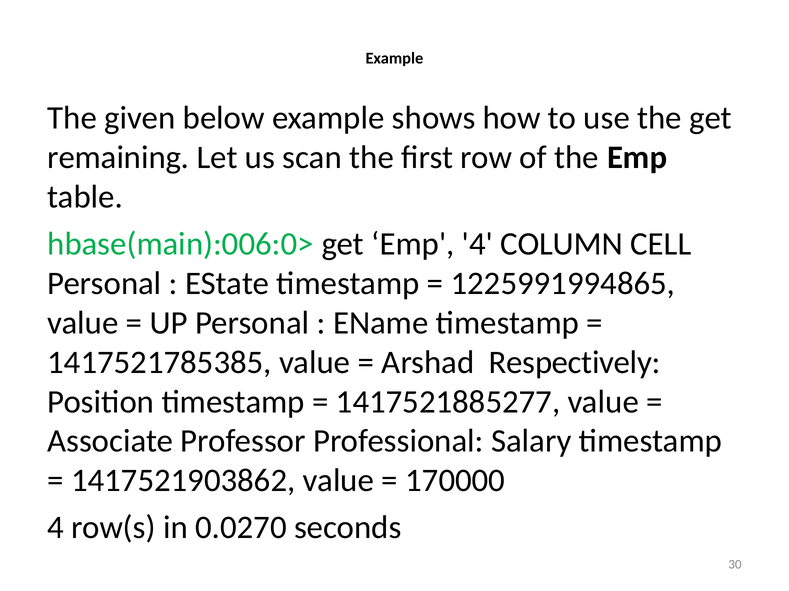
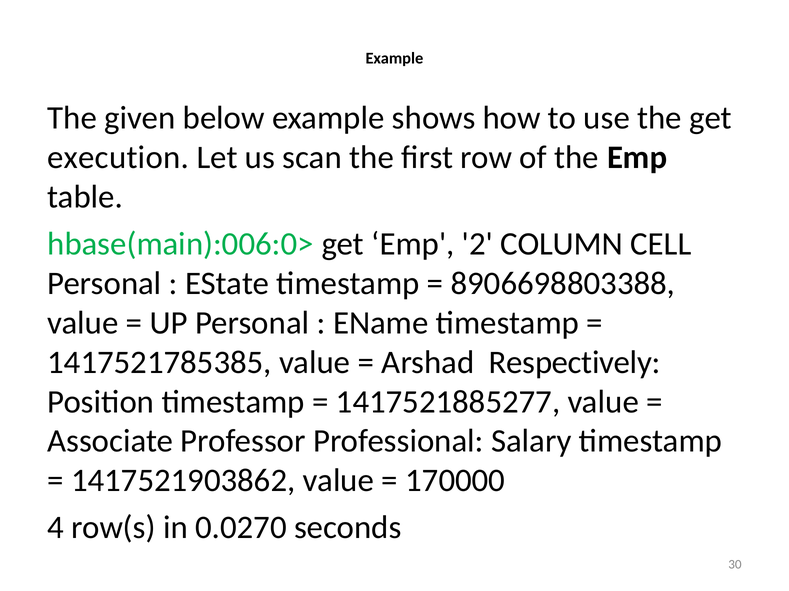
remaining: remaining -> execution
Emp 4: 4 -> 2
1225991994865: 1225991994865 -> 8906698803388
